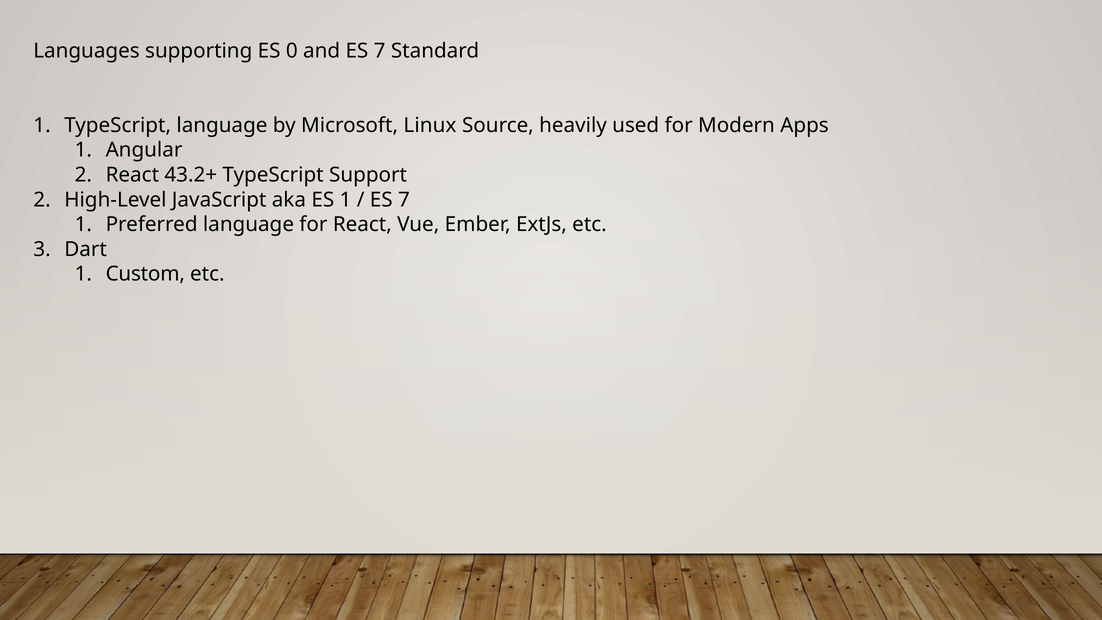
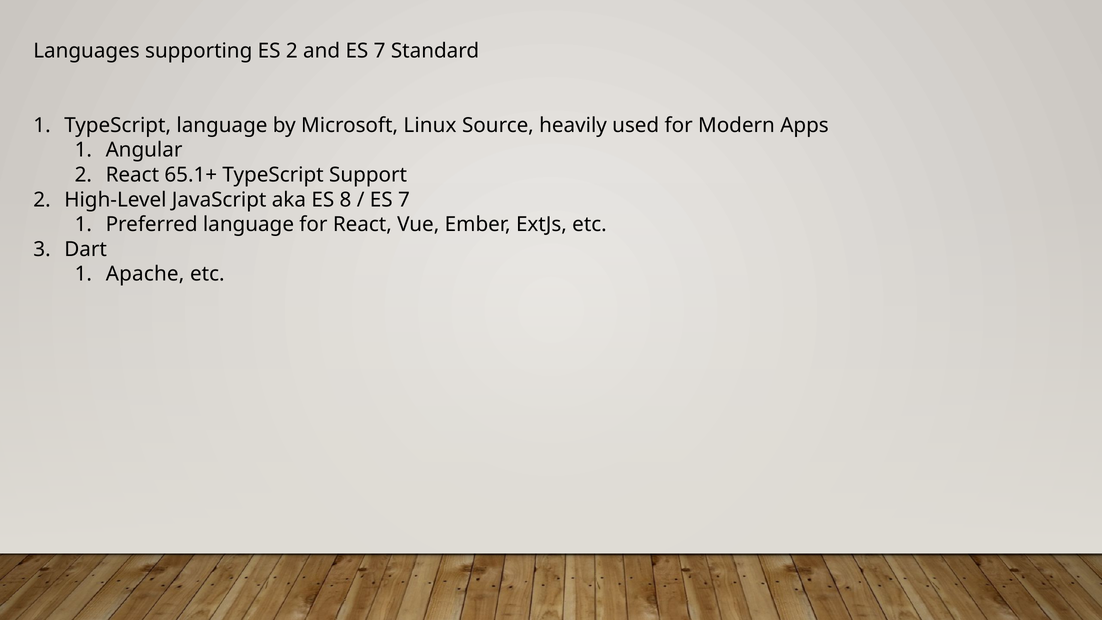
ES 0: 0 -> 2
43.2+: 43.2+ -> 65.1+
ES 1: 1 -> 8
Custom: Custom -> Apache
